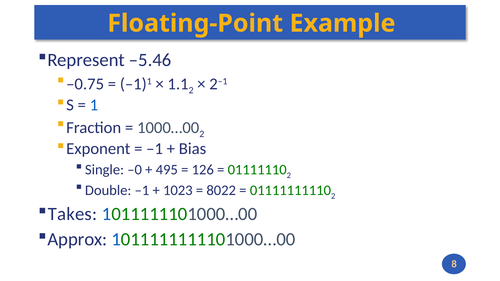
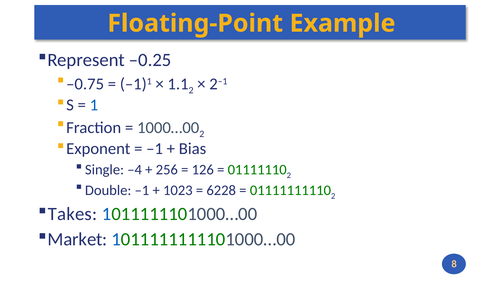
–5.46: –5.46 -> –0.25
–0: –0 -> –4
495: 495 -> 256
8022: 8022 -> 6228
Approx: Approx -> Market
